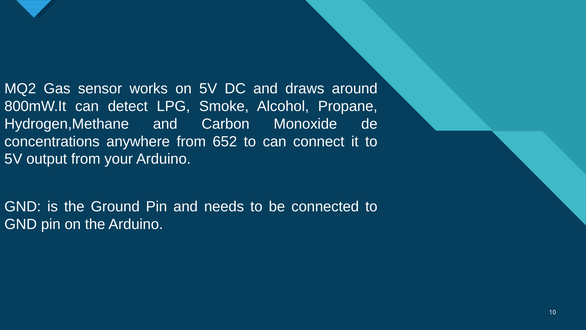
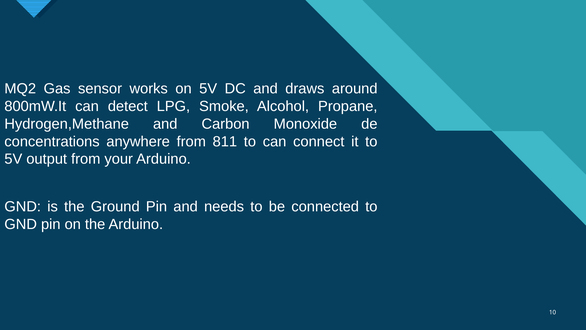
652: 652 -> 811
